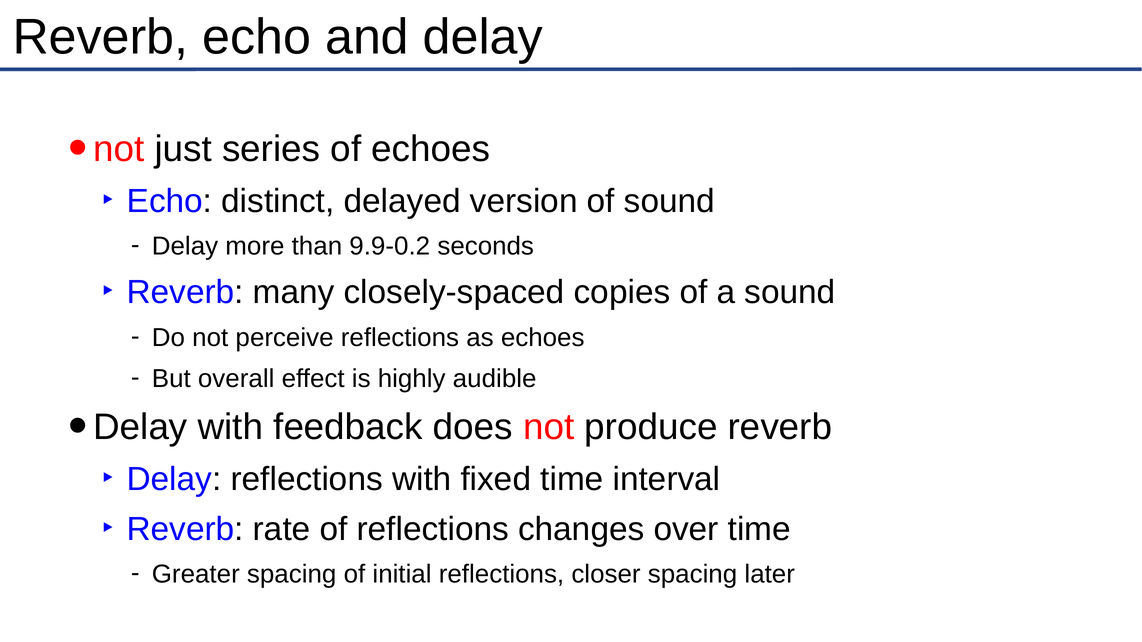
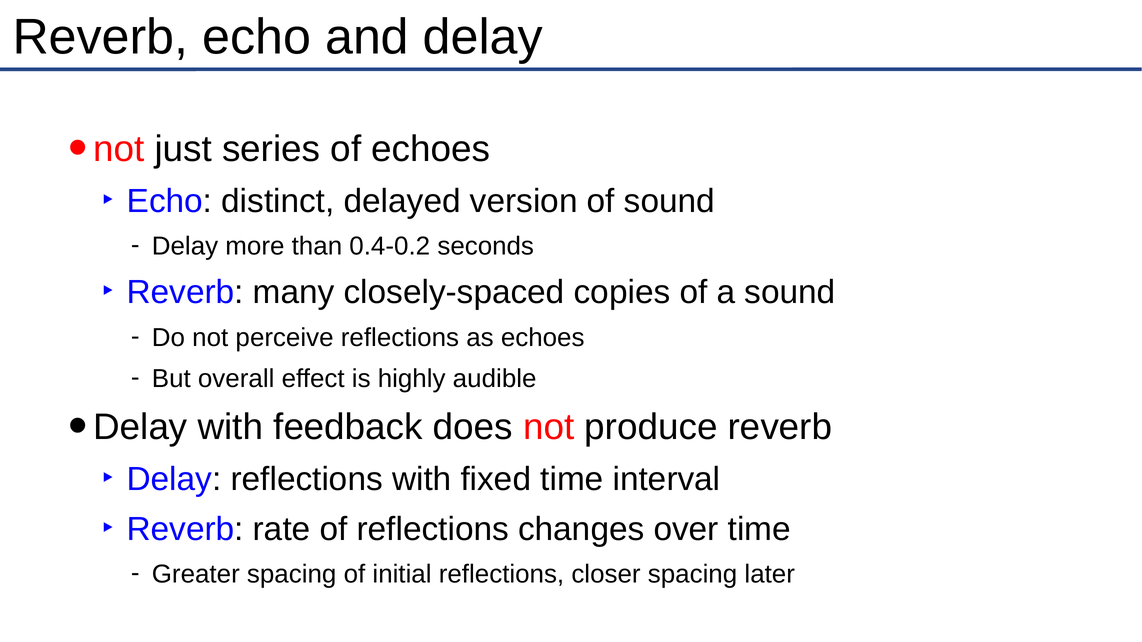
9.9-0.2: 9.9-0.2 -> 0.4-0.2
